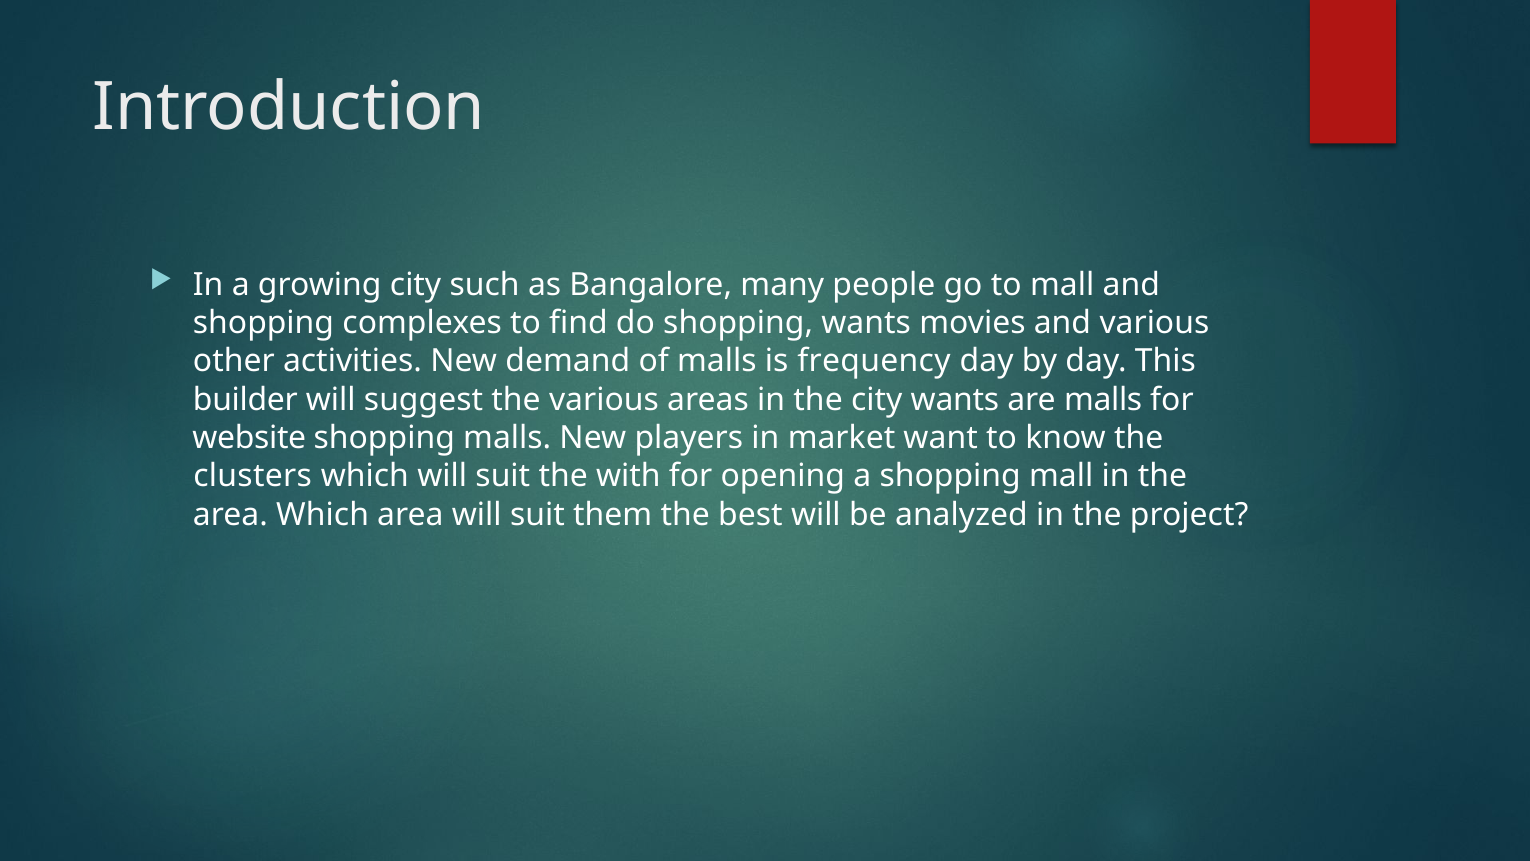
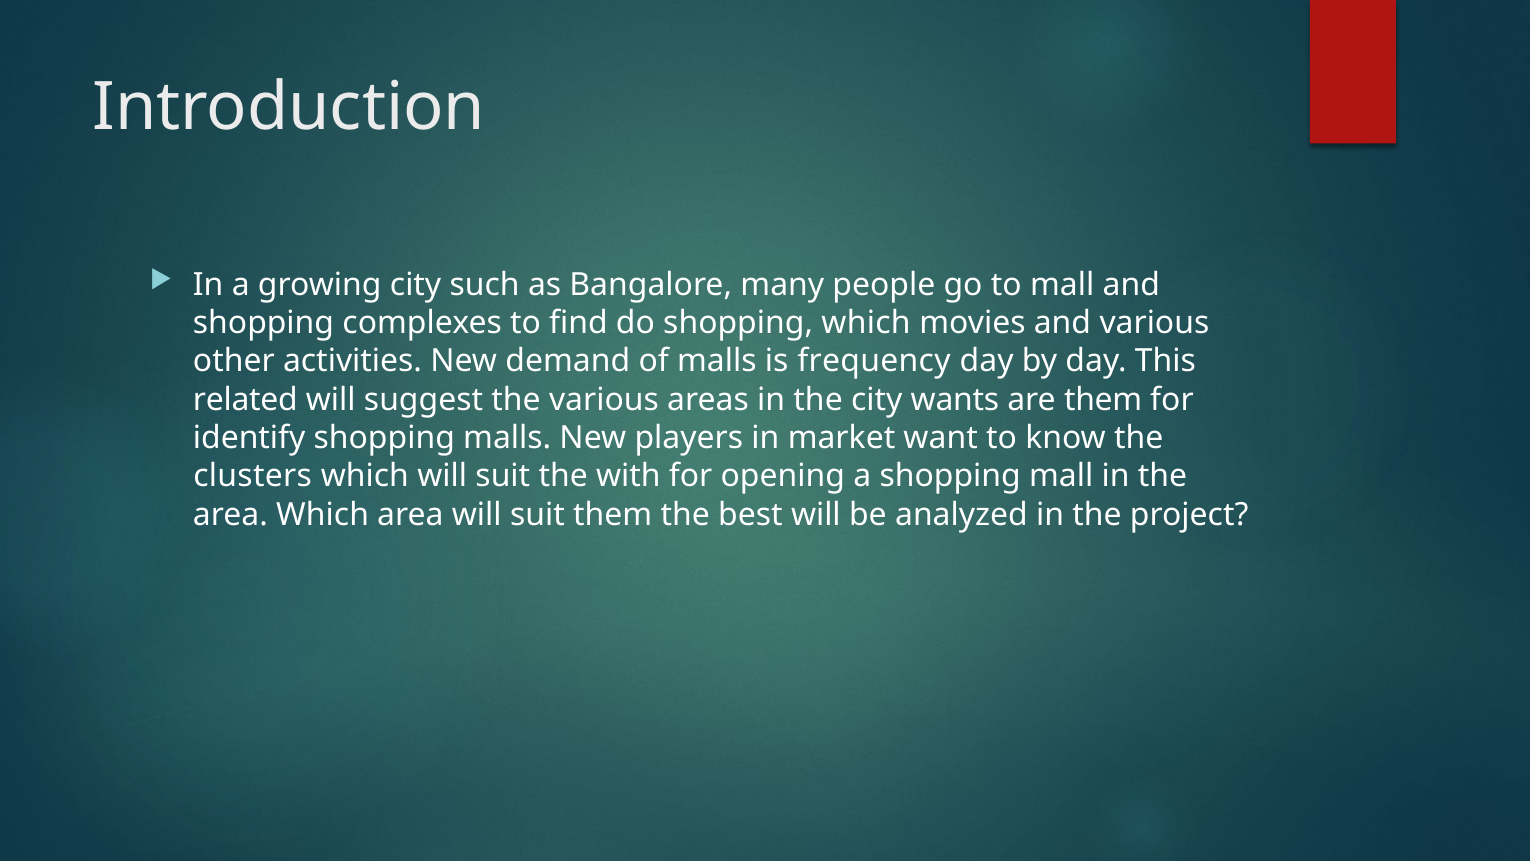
shopping wants: wants -> which
builder: builder -> related
are malls: malls -> them
website: website -> identify
